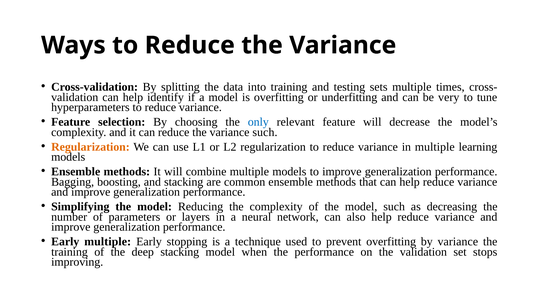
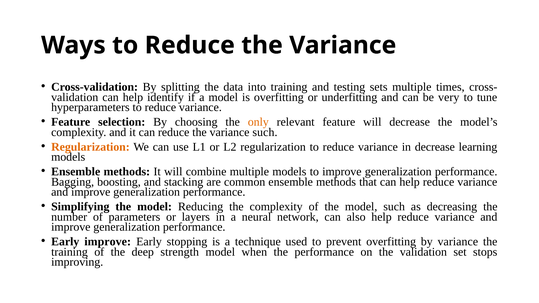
only colour: blue -> orange
in multiple: multiple -> decrease
Early multiple: multiple -> improve
deep stacking: stacking -> strength
